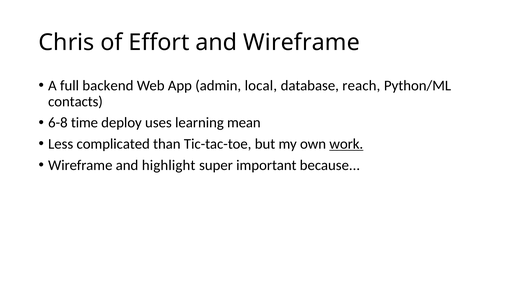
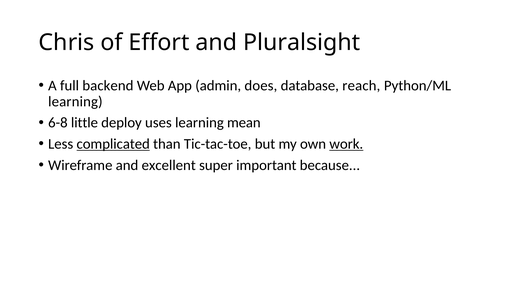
and Wireframe: Wireframe -> Pluralsight
local: local -> does
contacts at (75, 102): contacts -> learning
time: time -> little
complicated underline: none -> present
highlight: highlight -> excellent
